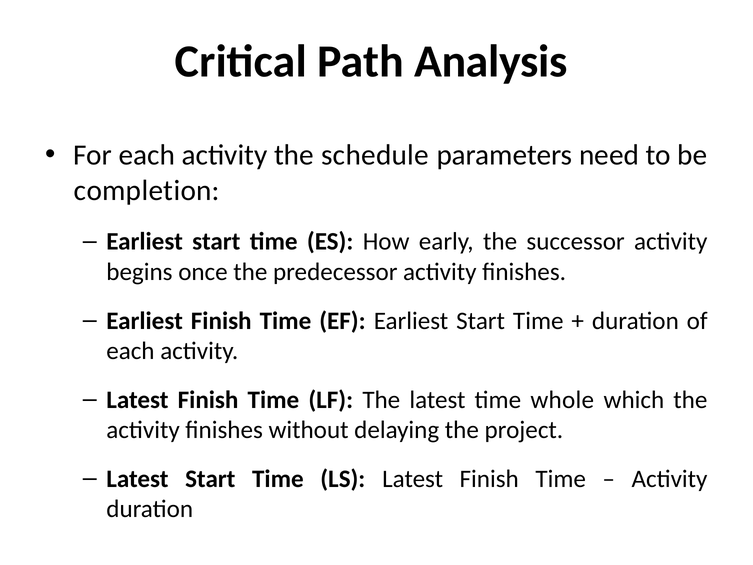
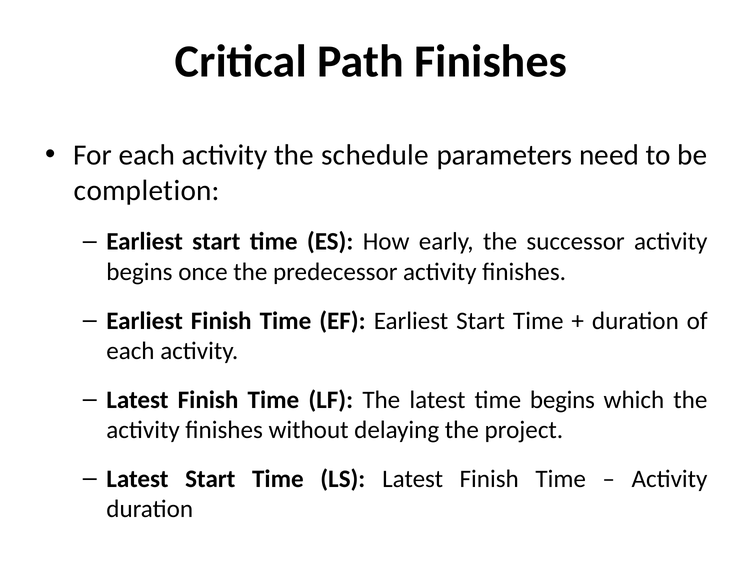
Path Analysis: Analysis -> Finishes
time whole: whole -> begins
